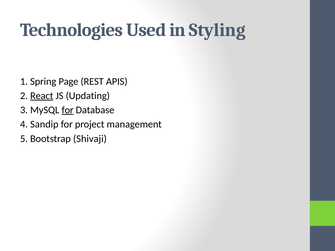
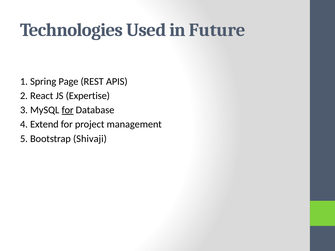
Styling: Styling -> Future
React underline: present -> none
Updating: Updating -> Expertise
Sandip: Sandip -> Extend
